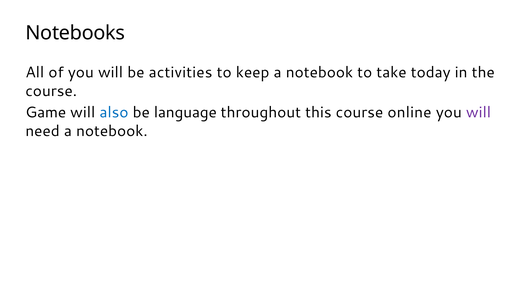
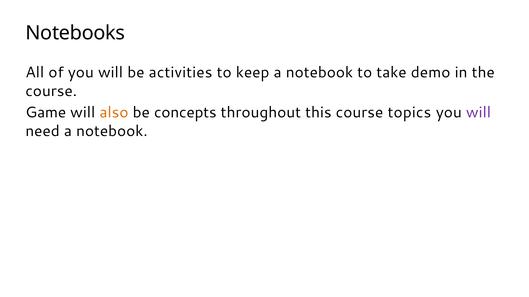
today: today -> demo
also colour: blue -> orange
language: language -> concepts
online: online -> topics
